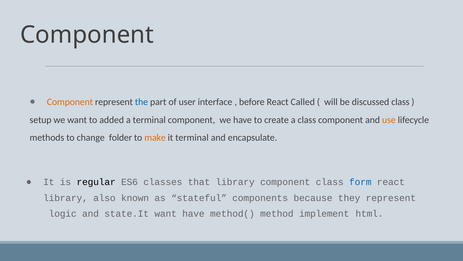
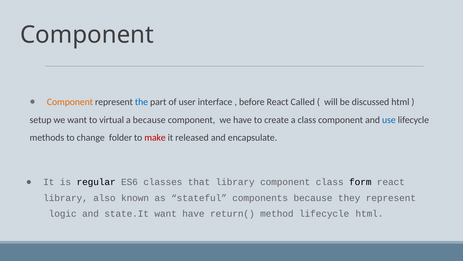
discussed class: class -> html
added: added -> virtual
a terminal: terminal -> because
use colour: orange -> blue
make colour: orange -> red
it terminal: terminal -> released
form colour: blue -> black
method(: method( -> return(
method implement: implement -> lifecycle
